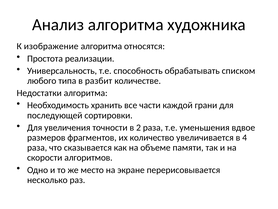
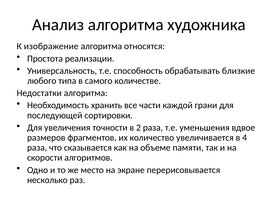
списком: списком -> близкие
разбит: разбит -> самого
